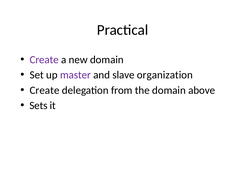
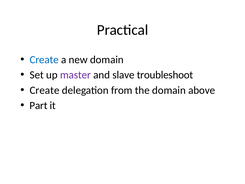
Create at (44, 60) colour: purple -> blue
organization: organization -> troubleshoot
Sets: Sets -> Part
